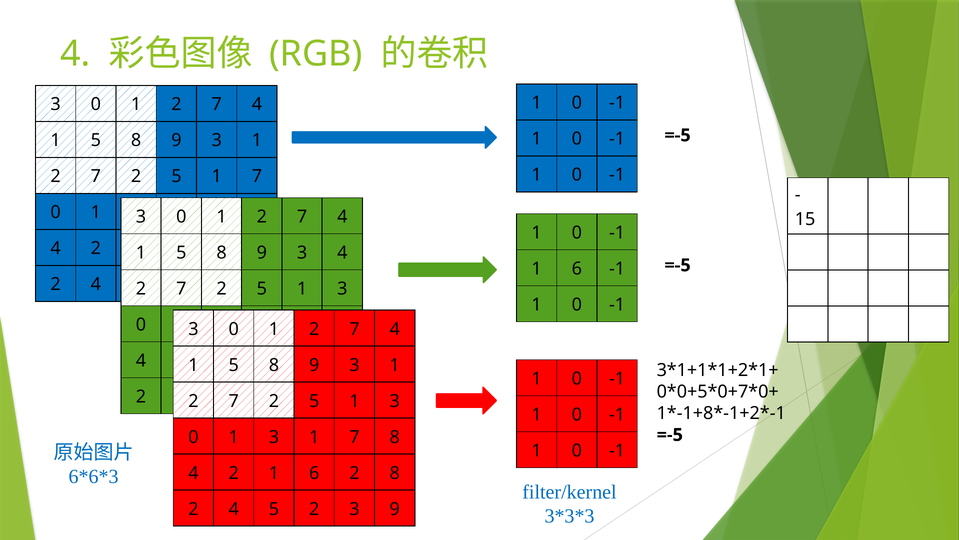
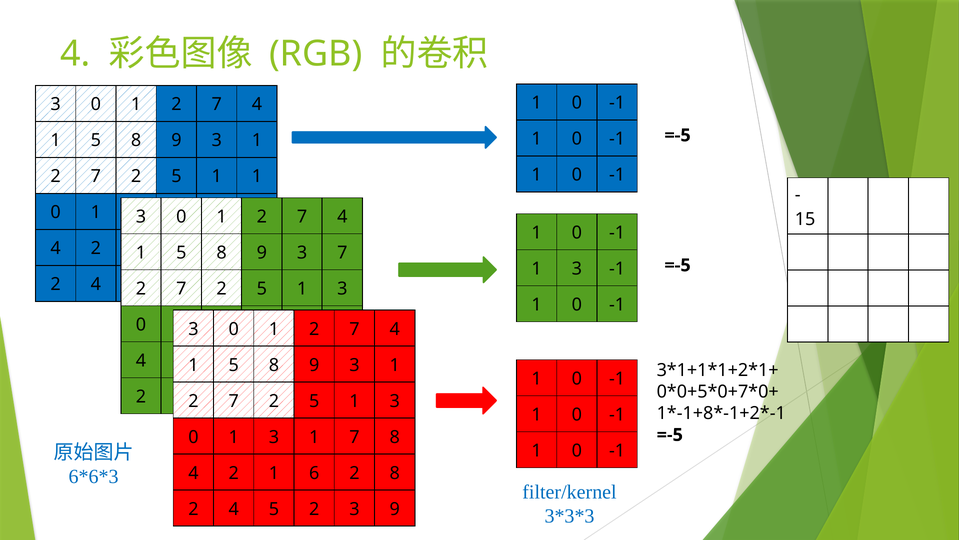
5 1 7: 7 -> 1
3 4: 4 -> 7
6 at (577, 268): 6 -> 3
